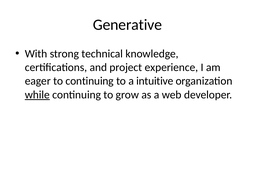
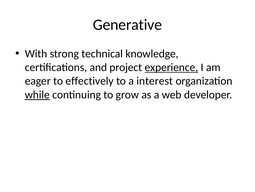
experience underline: none -> present
to continuing: continuing -> effectively
intuitive: intuitive -> interest
